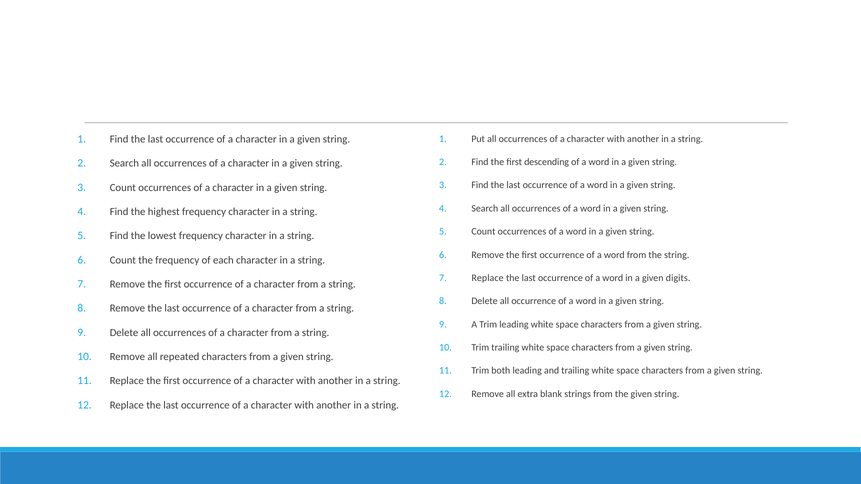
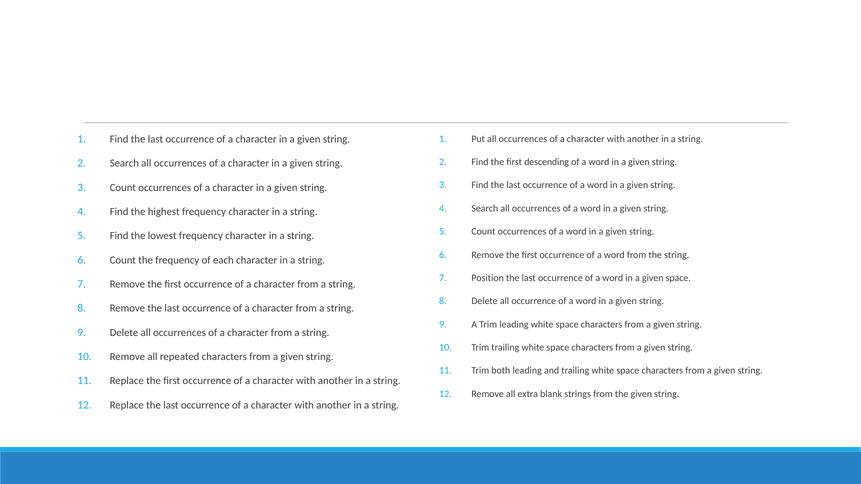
Replace at (488, 278): Replace -> Position
given digits: digits -> space
